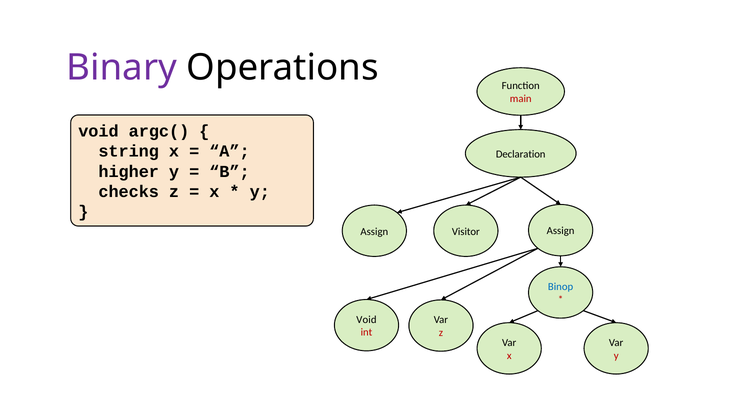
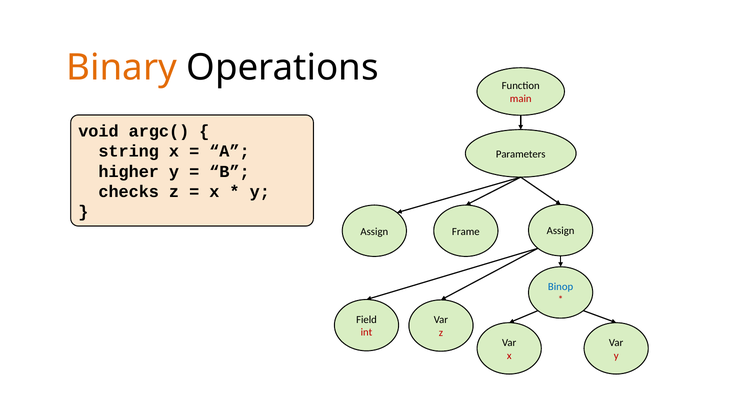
Binary colour: purple -> orange
Declaration: Declaration -> Parameters
Visitor: Visitor -> Frame
Void at (366, 320): Void -> Field
